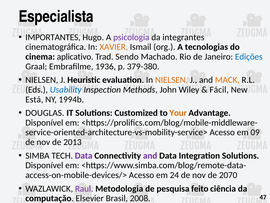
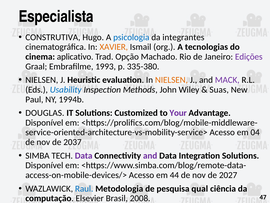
IMPORTANTES: IMPORTANTES -> CONSTRUTIVA
psicologia colour: purple -> blue
Sendo: Sendo -> Opção
Edições colour: blue -> purple
1936: 1936 -> 1993
379-380: 379-380 -> 335-380
MACK colour: orange -> purple
Fácil: Fácil -> Suas
Está: Está -> Paul
Your colour: orange -> purple
09: 09 -> 04
2013: 2013 -> 2037
24: 24 -> 44
2070: 2070 -> 2027
Raul colour: purple -> blue
feito: feito -> qual
